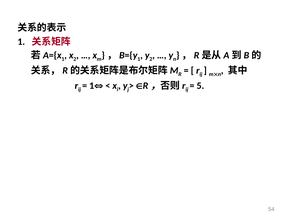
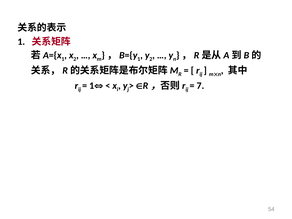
5: 5 -> 7
